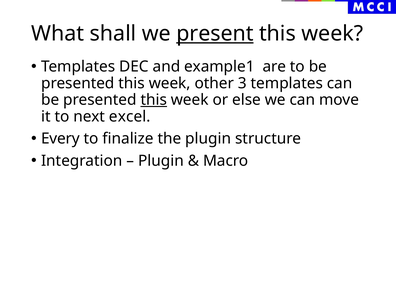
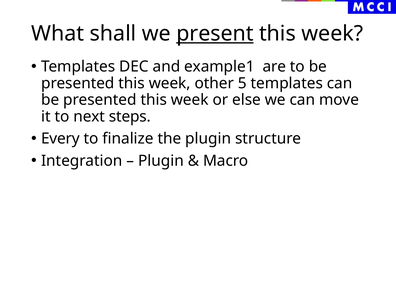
3: 3 -> 5
this at (154, 100) underline: present -> none
excel: excel -> steps
